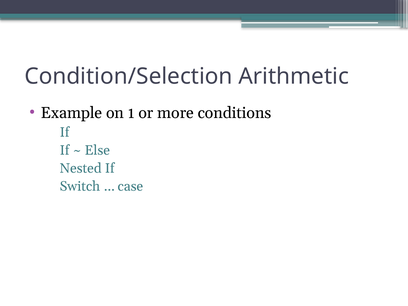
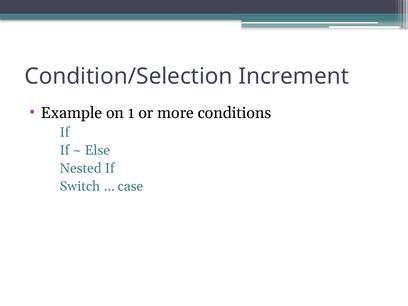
Arithmetic: Arithmetic -> Increment
